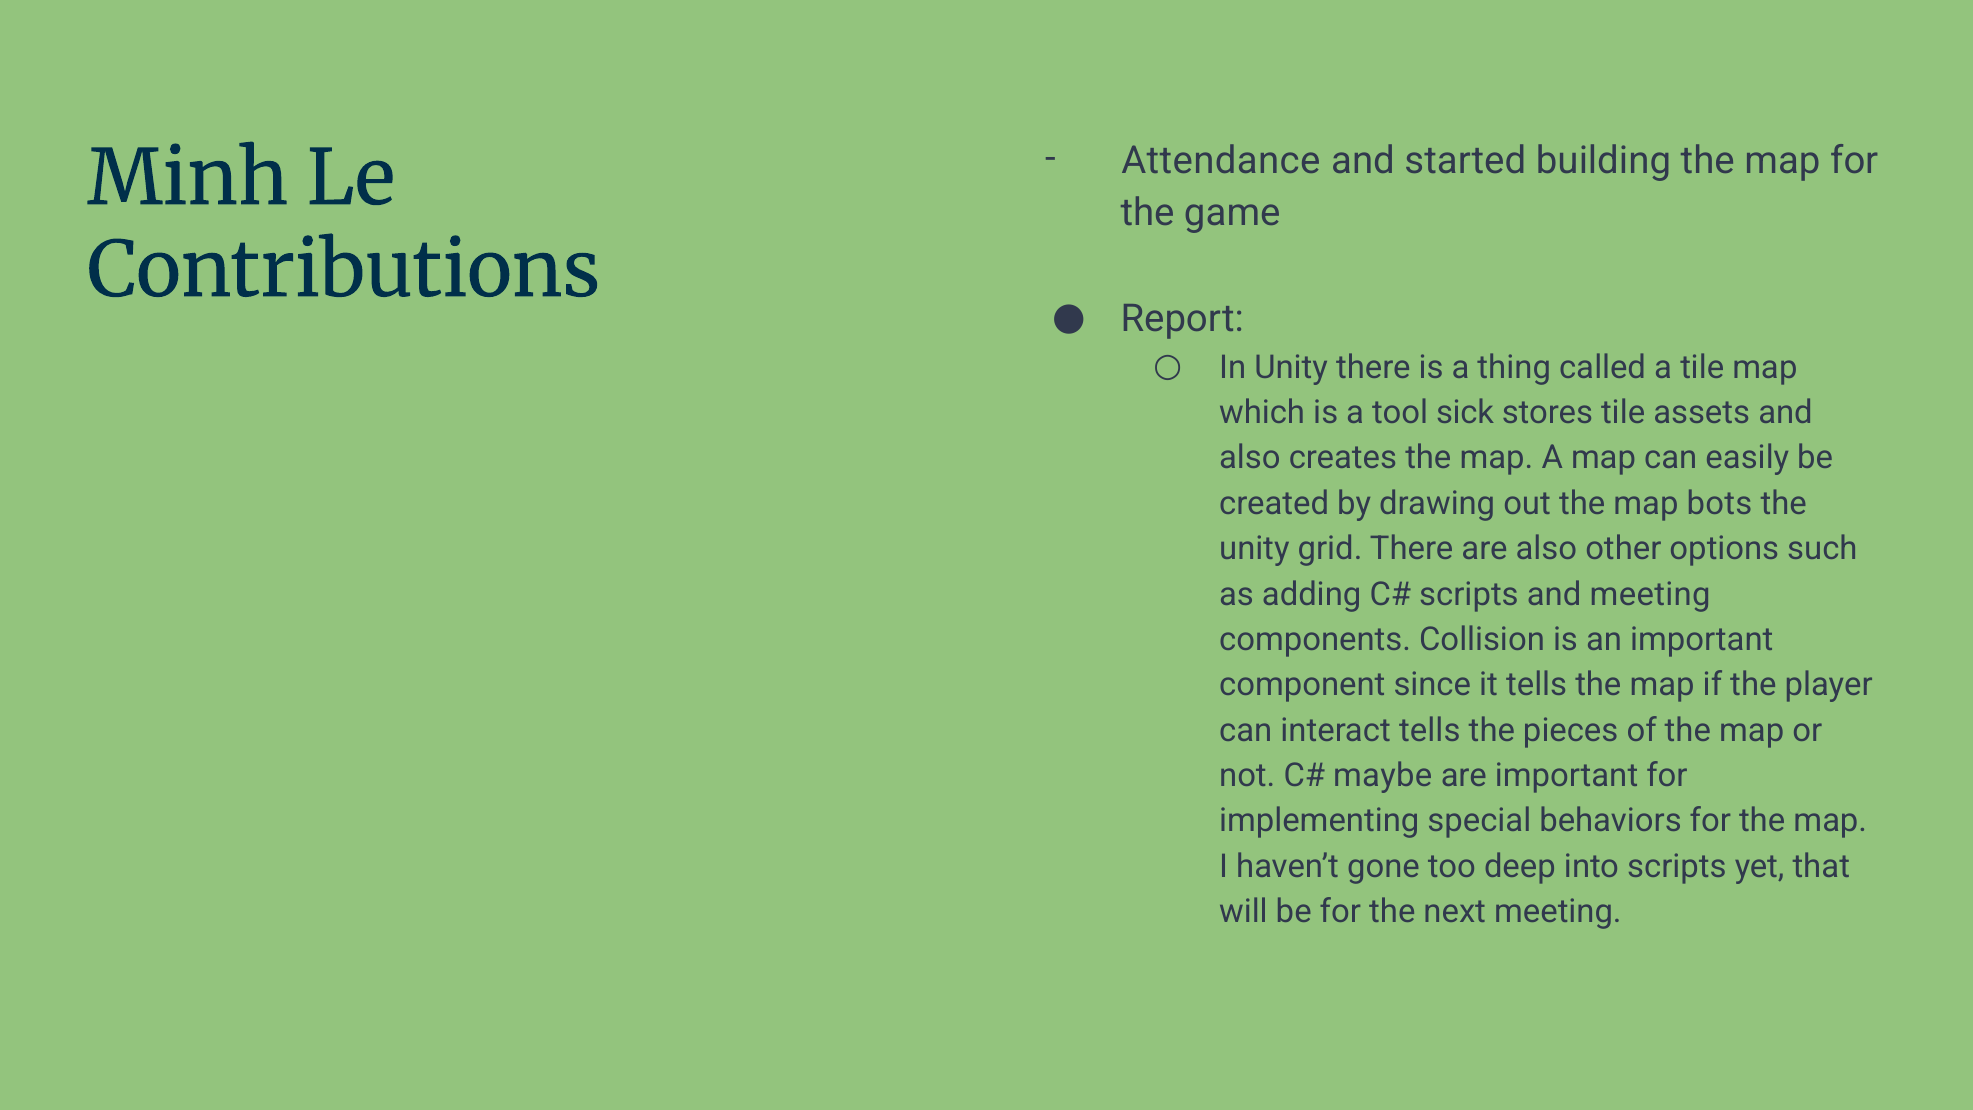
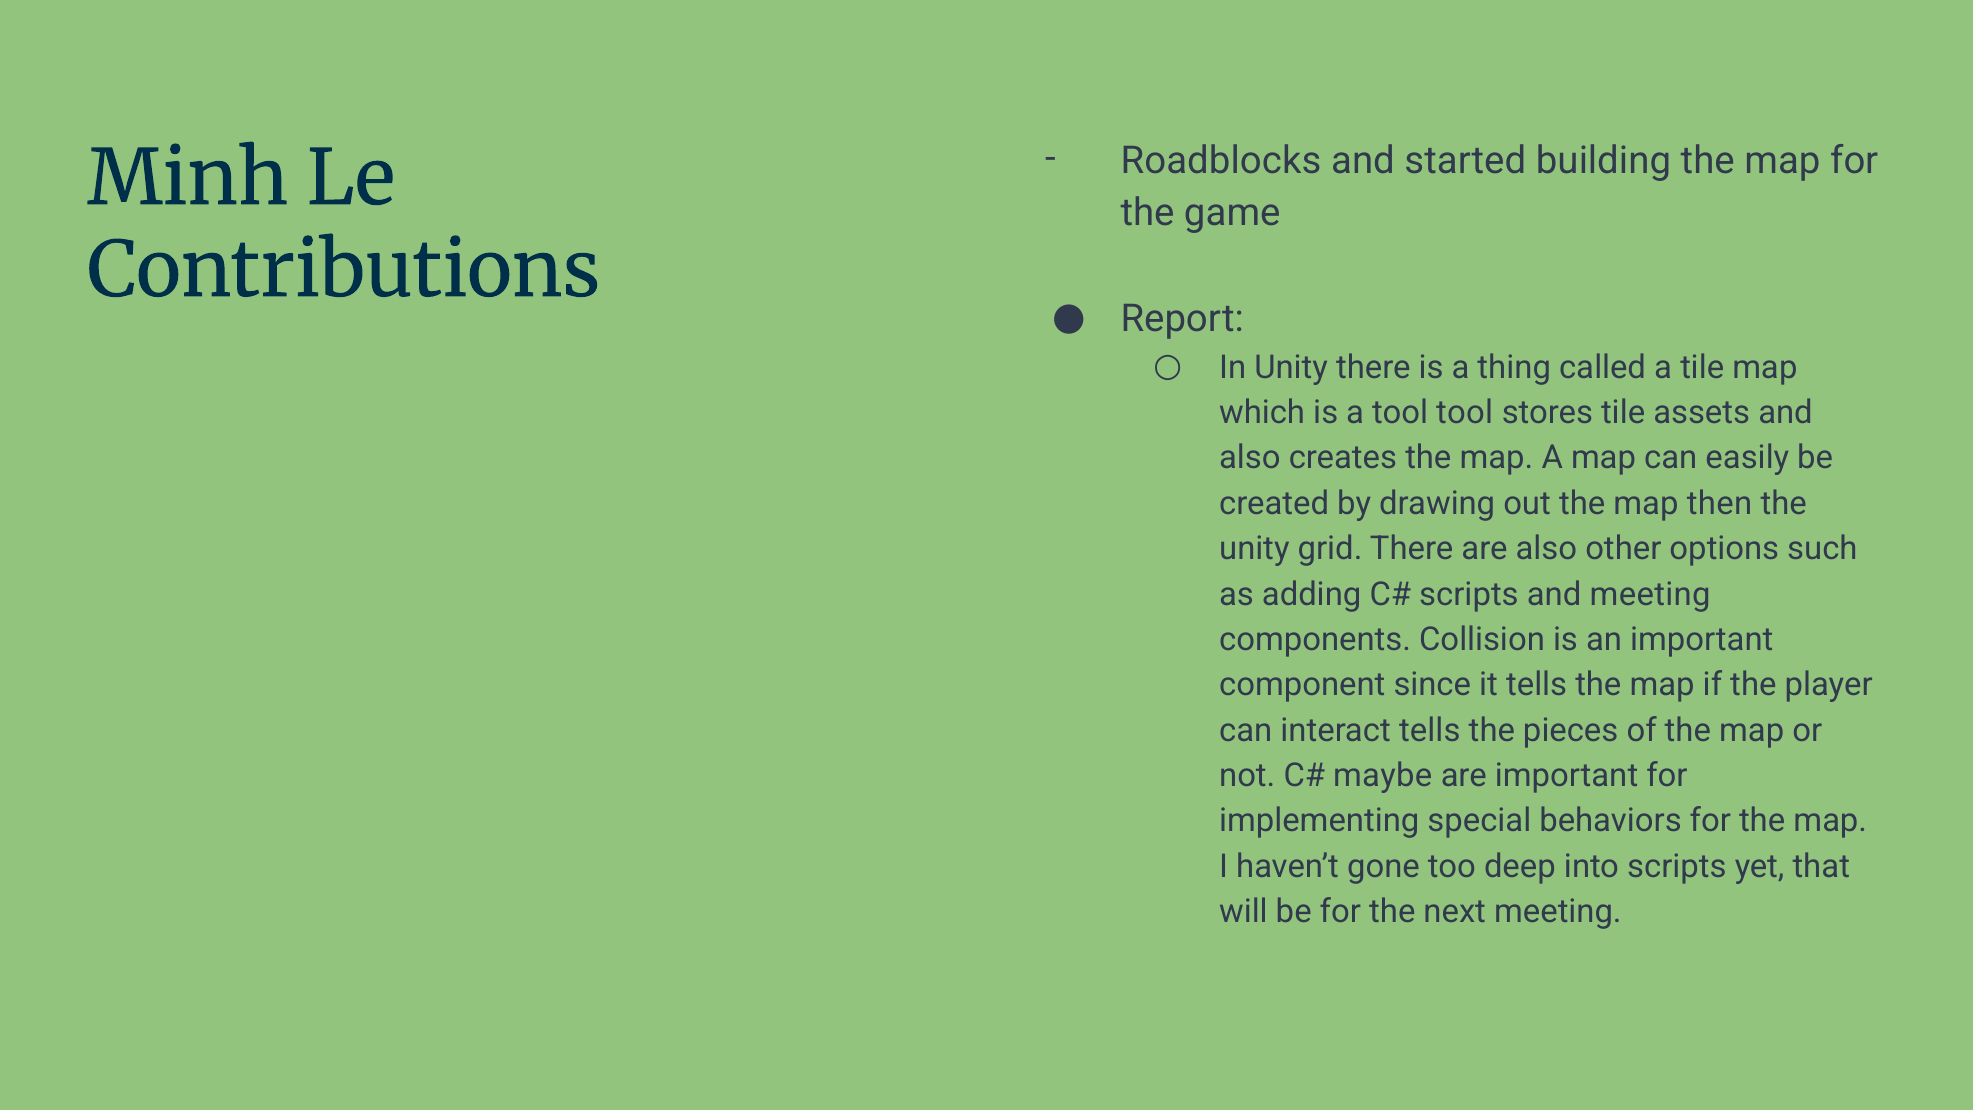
Attendance: Attendance -> Roadblocks
tool sick: sick -> tool
bots: bots -> then
